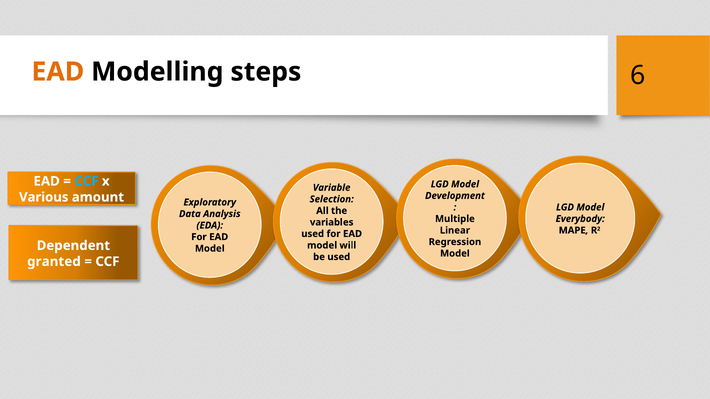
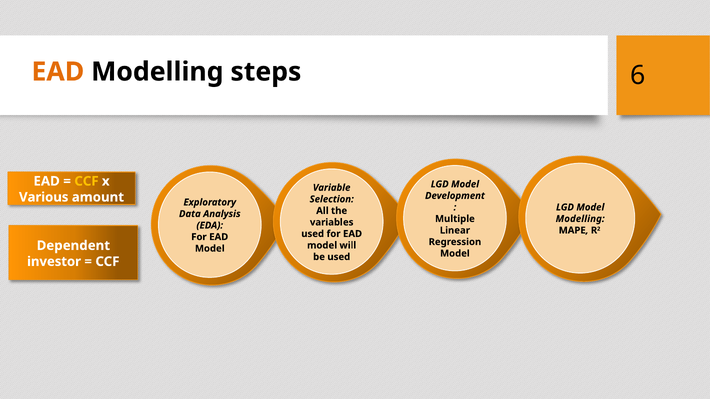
CCF at (86, 181) colour: light blue -> yellow
Everybody at (580, 219): Everybody -> Modelling
granted: granted -> investor
